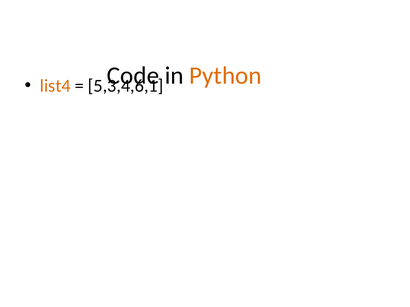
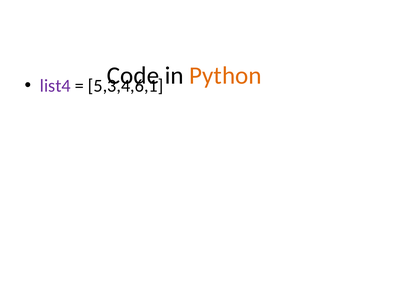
list4 colour: orange -> purple
